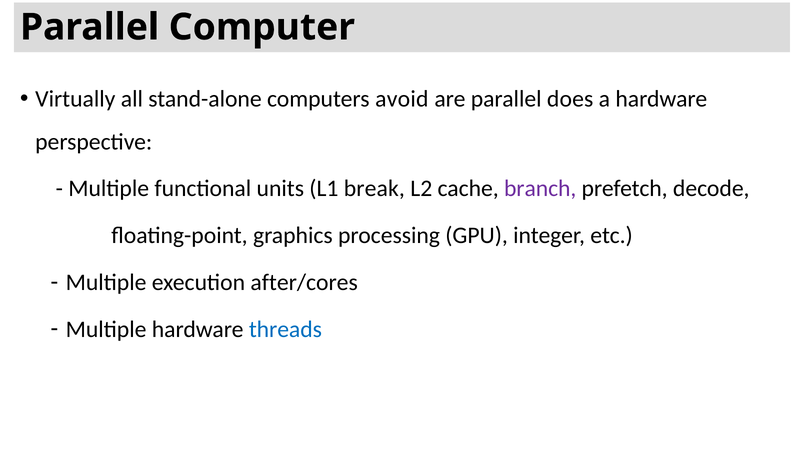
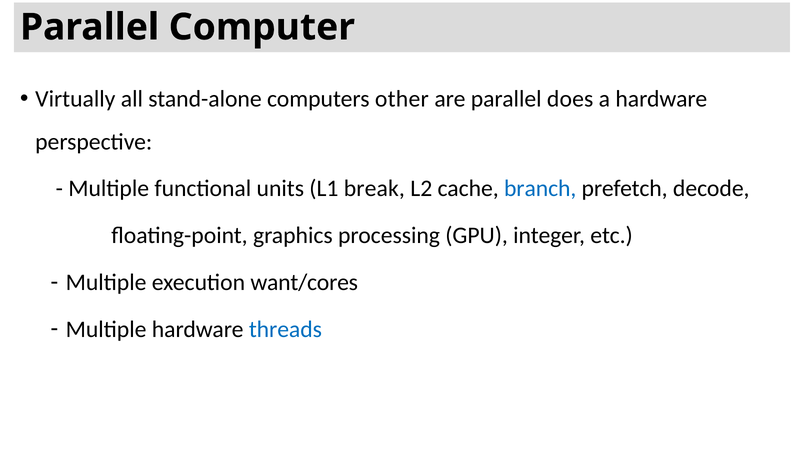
avoid: avoid -> other
branch colour: purple -> blue
after/cores: after/cores -> want/cores
